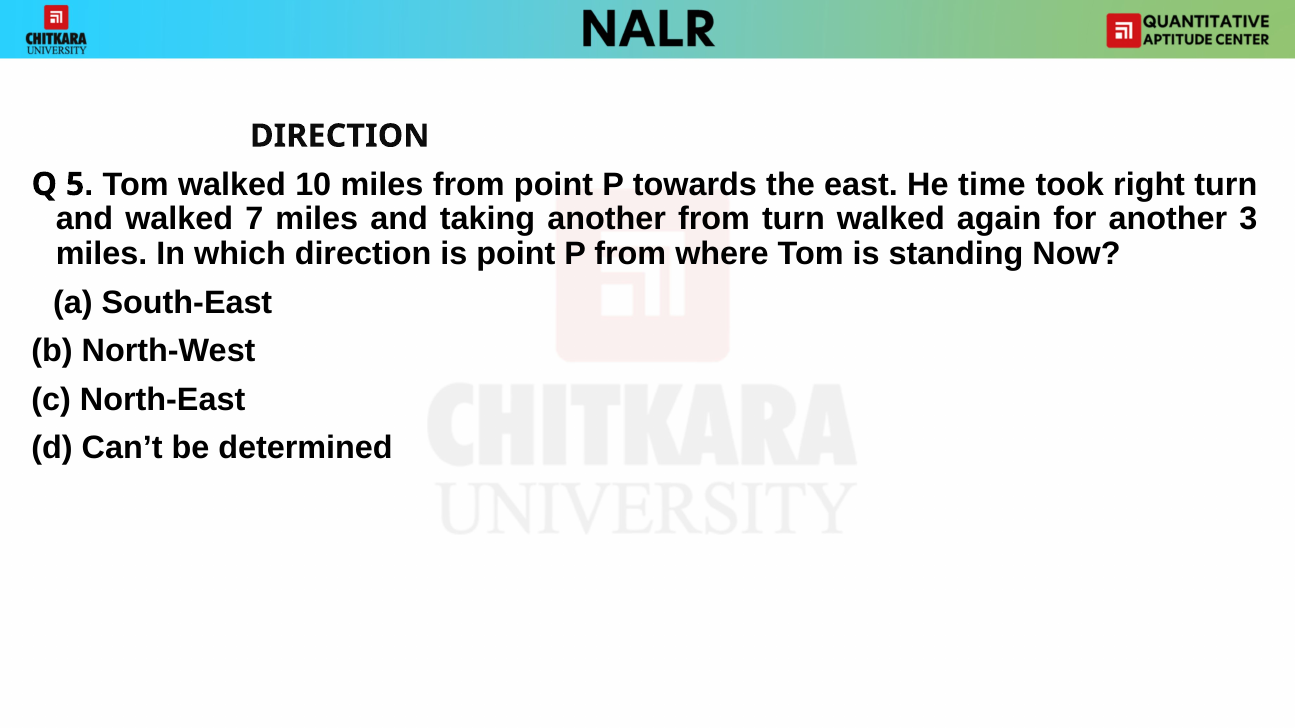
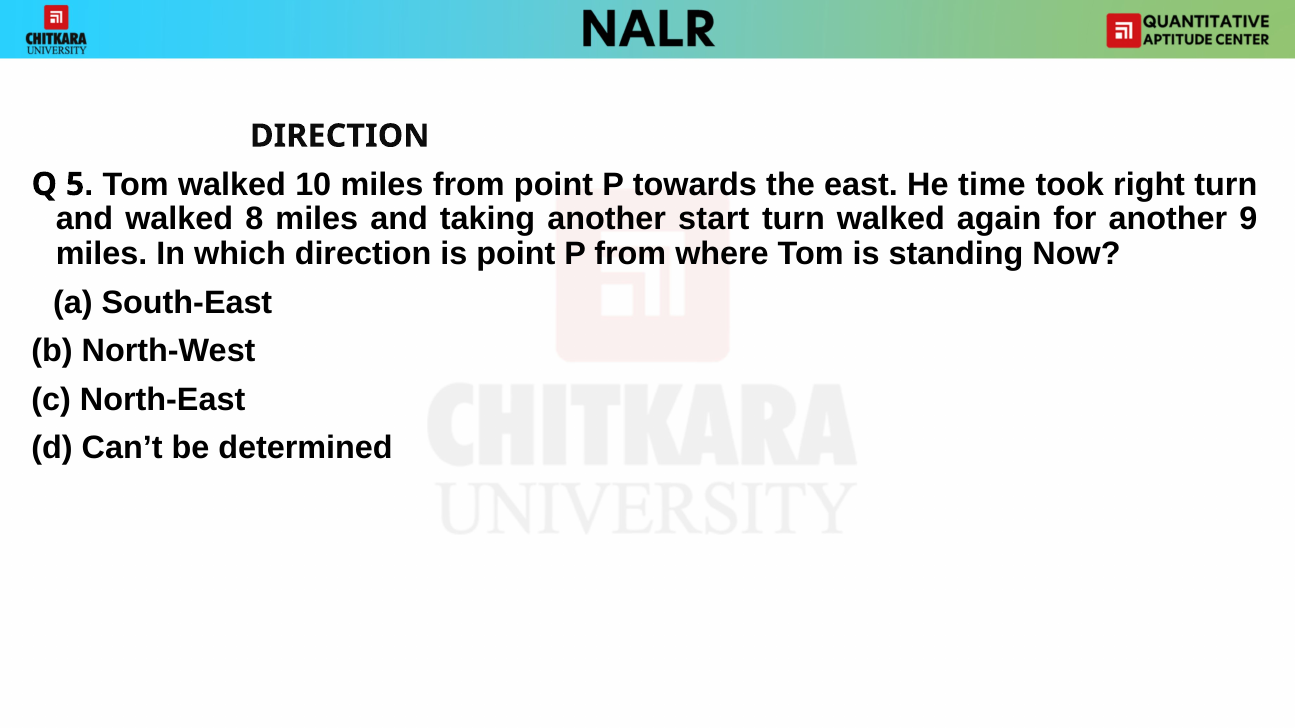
7: 7 -> 8
another from: from -> start
3: 3 -> 9
